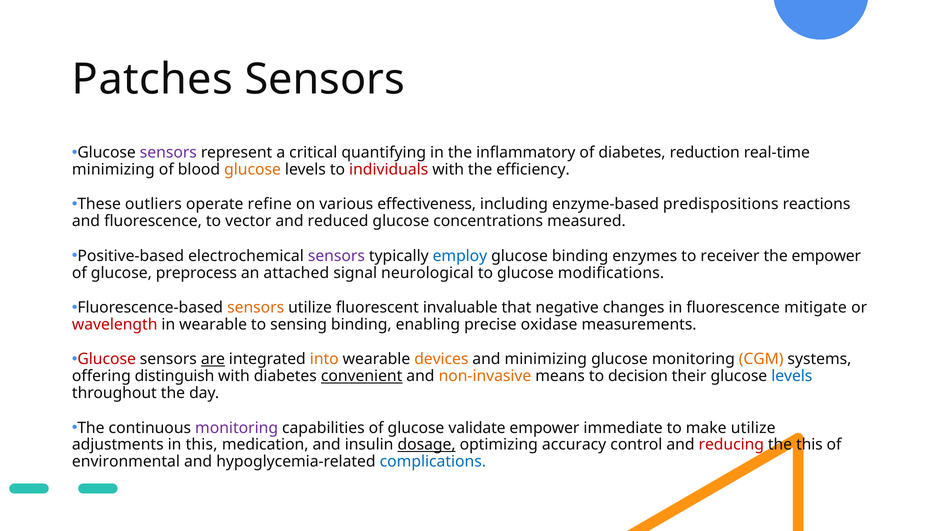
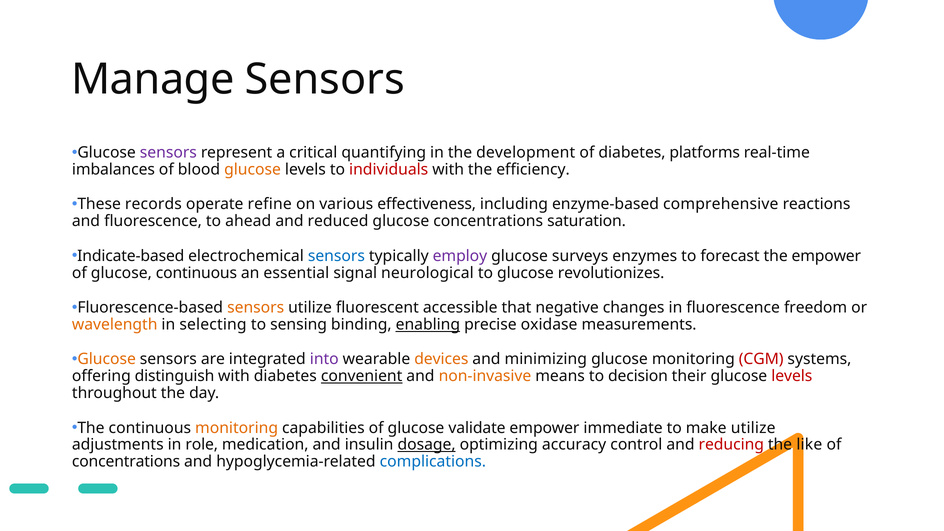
Patches: Patches -> Manage
inflammatory: inflammatory -> development
reduction: reduction -> platforms
minimizing at (113, 170): minimizing -> imbalances
outliers: outliers -> records
predispositions: predispositions -> comprehensive
vector: vector -> ahead
measured: measured -> saturation
Positive-based: Positive-based -> Indicate-based
sensors at (336, 256) colour: purple -> blue
employ colour: blue -> purple
glucose binding: binding -> surveys
receiver: receiver -> forecast
glucose preprocess: preprocess -> continuous
attached: attached -> essential
modifications: modifications -> revolutionizes
invaluable: invaluable -> accessible
mitigate: mitigate -> freedom
wavelength colour: red -> orange
in wearable: wearable -> selecting
enabling underline: none -> present
Glucose at (107, 359) colour: red -> orange
are underline: present -> none
into colour: orange -> purple
CGM colour: orange -> red
levels at (792, 376) colour: blue -> red
monitoring at (237, 428) colour: purple -> orange
in this: this -> role
the this: this -> like
environmental at (126, 462): environmental -> concentrations
